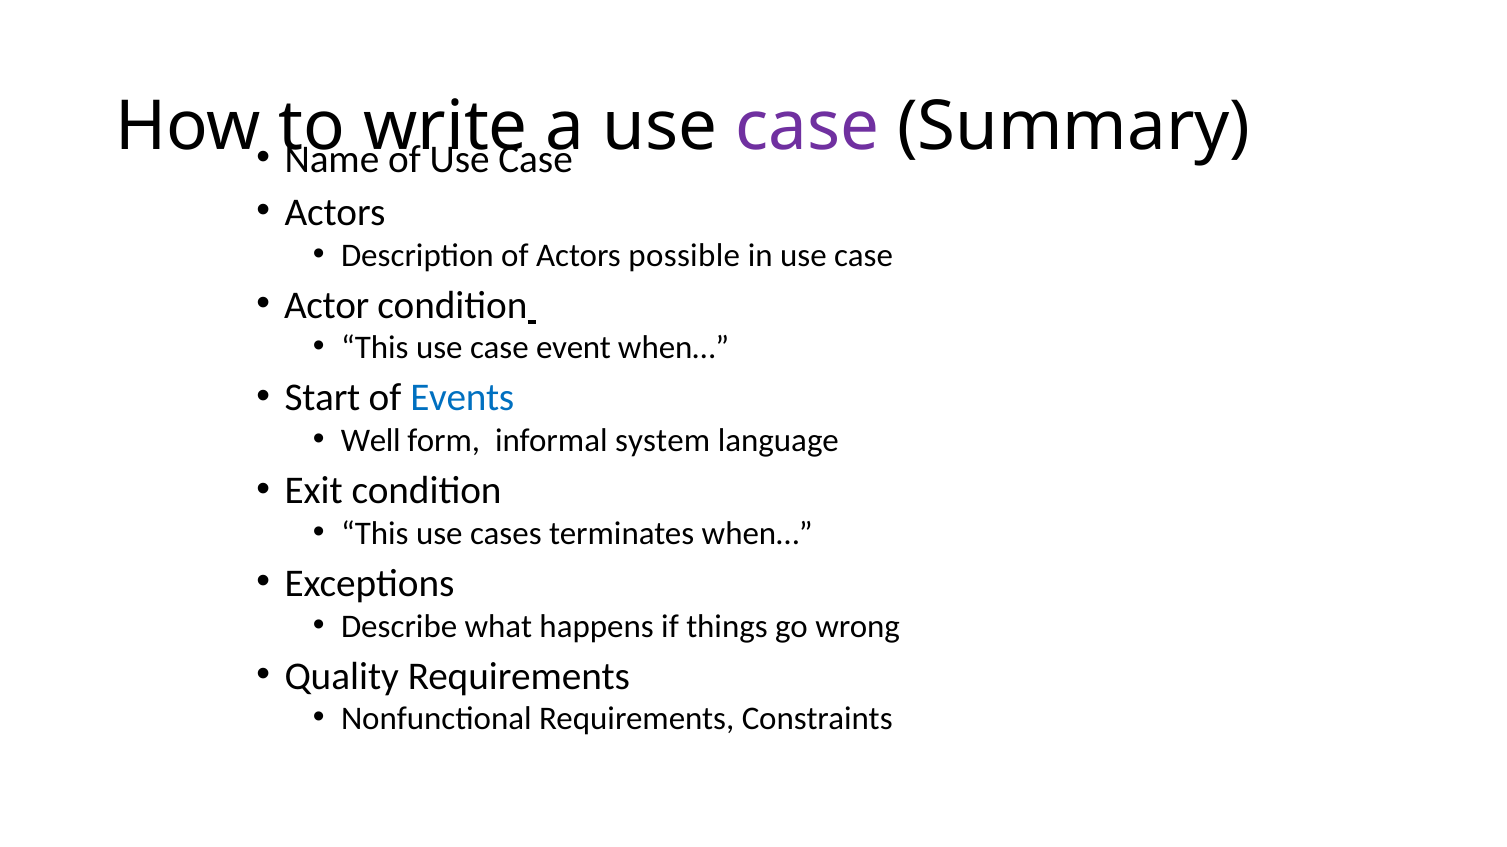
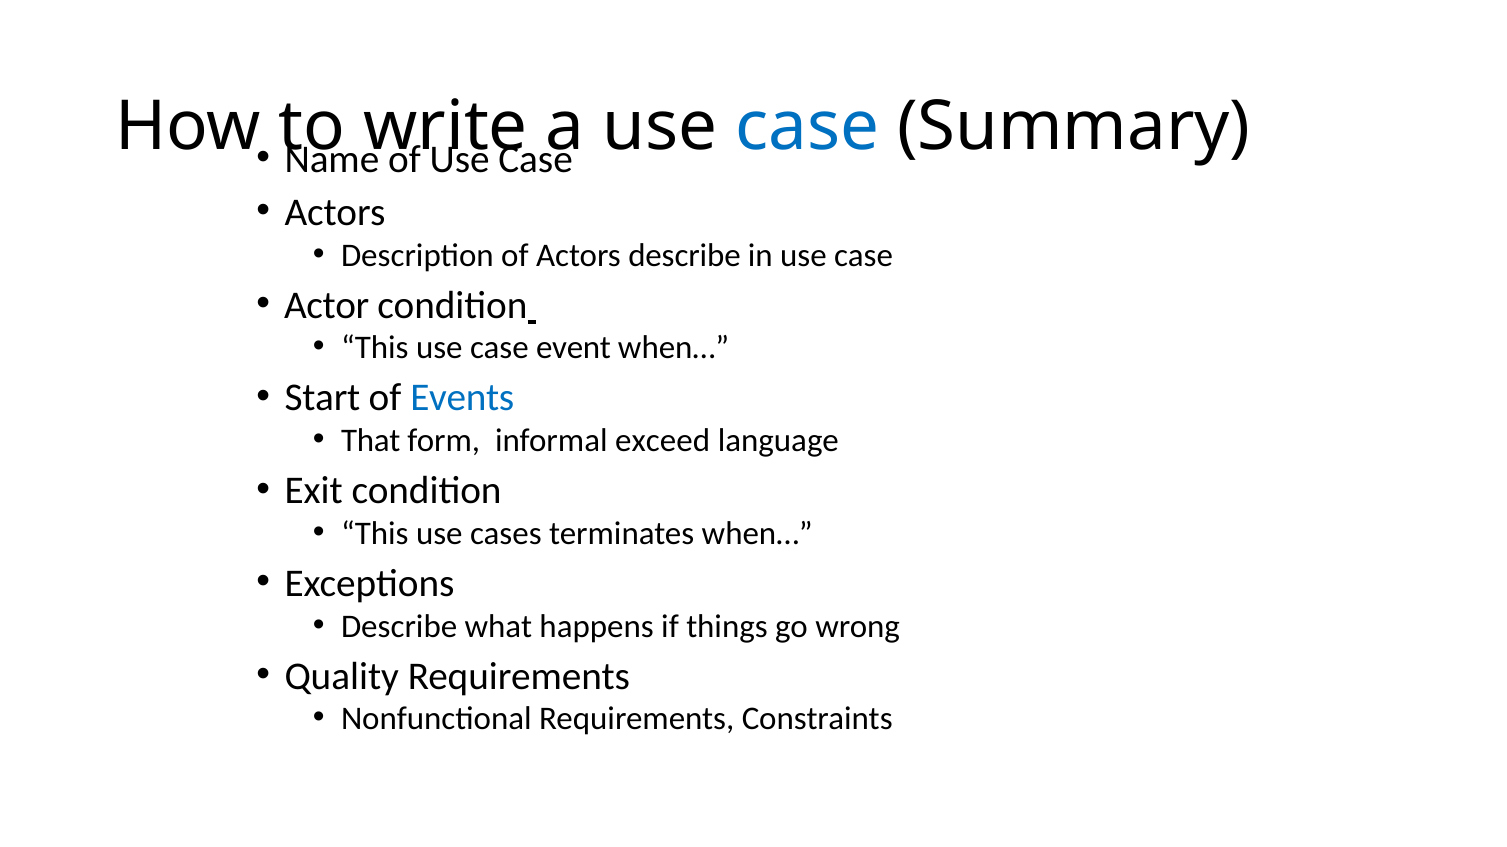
case at (807, 127) colour: purple -> blue
Actors possible: possible -> describe
Well: Well -> That
system: system -> exceed
